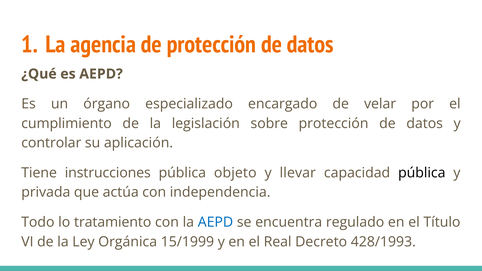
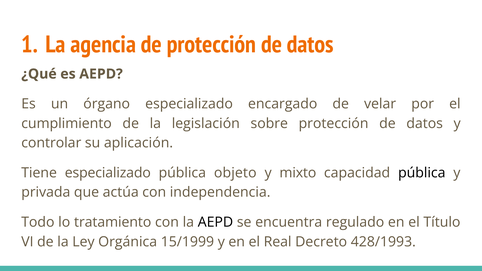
Tiene instrucciones: instrucciones -> especializado
llevar: llevar -> mixto
AEPD at (215, 222) colour: blue -> black
